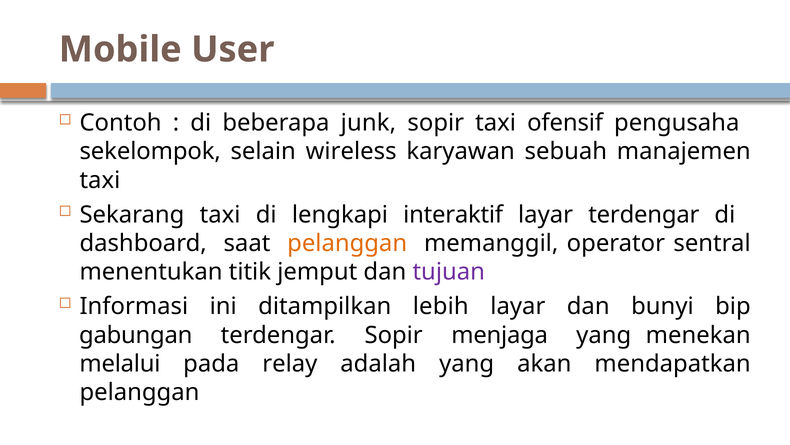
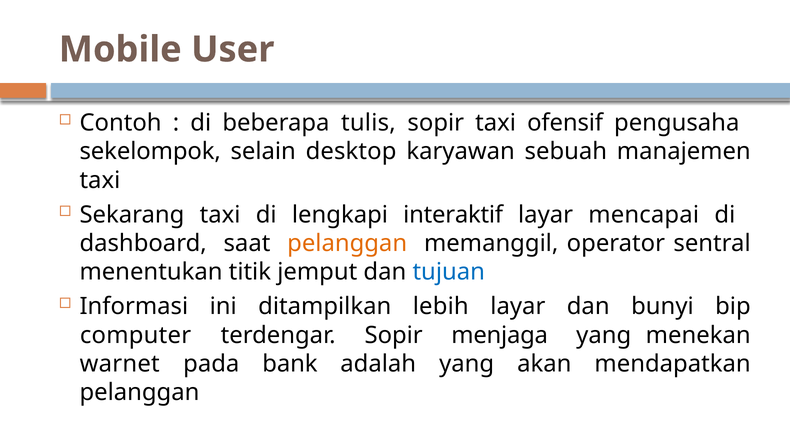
junk: junk -> tulis
wireless: wireless -> desktop
layar terdengar: terdengar -> mencapai
tujuan colour: purple -> blue
gabungan: gabungan -> computer
melalui: melalui -> warnet
relay: relay -> bank
